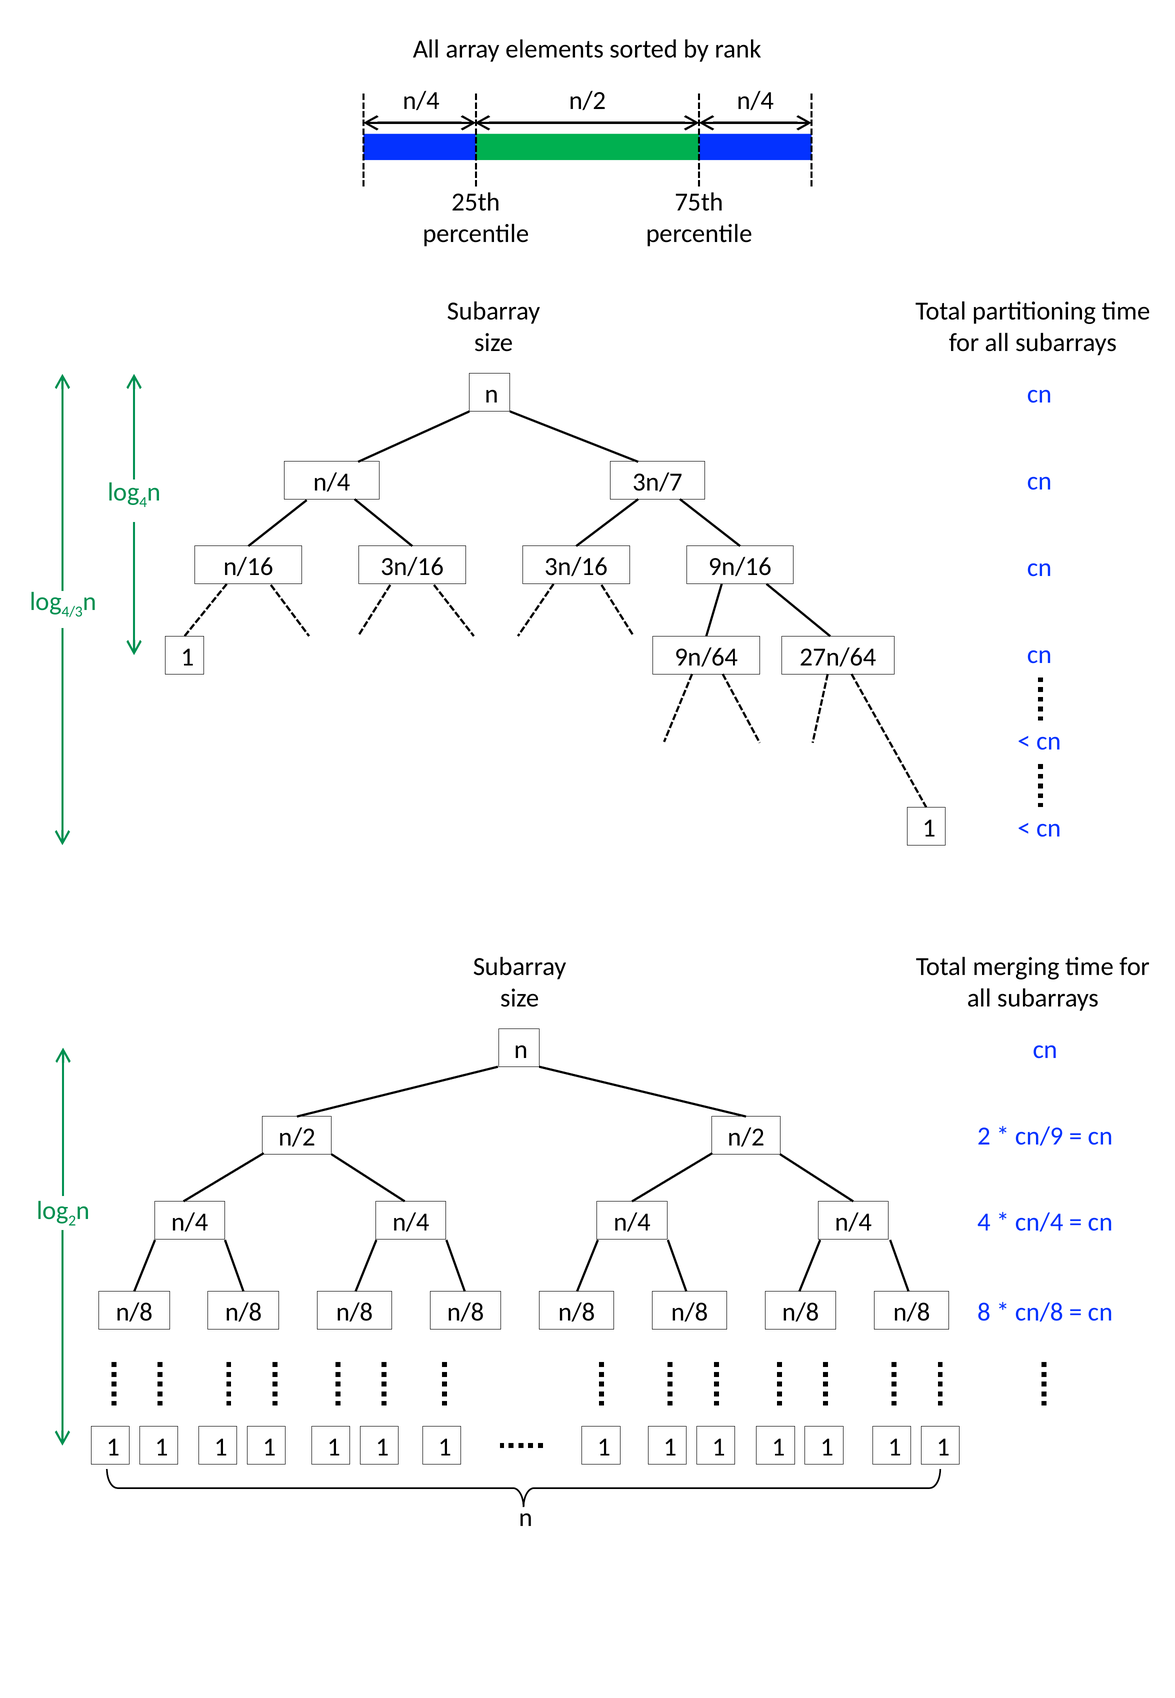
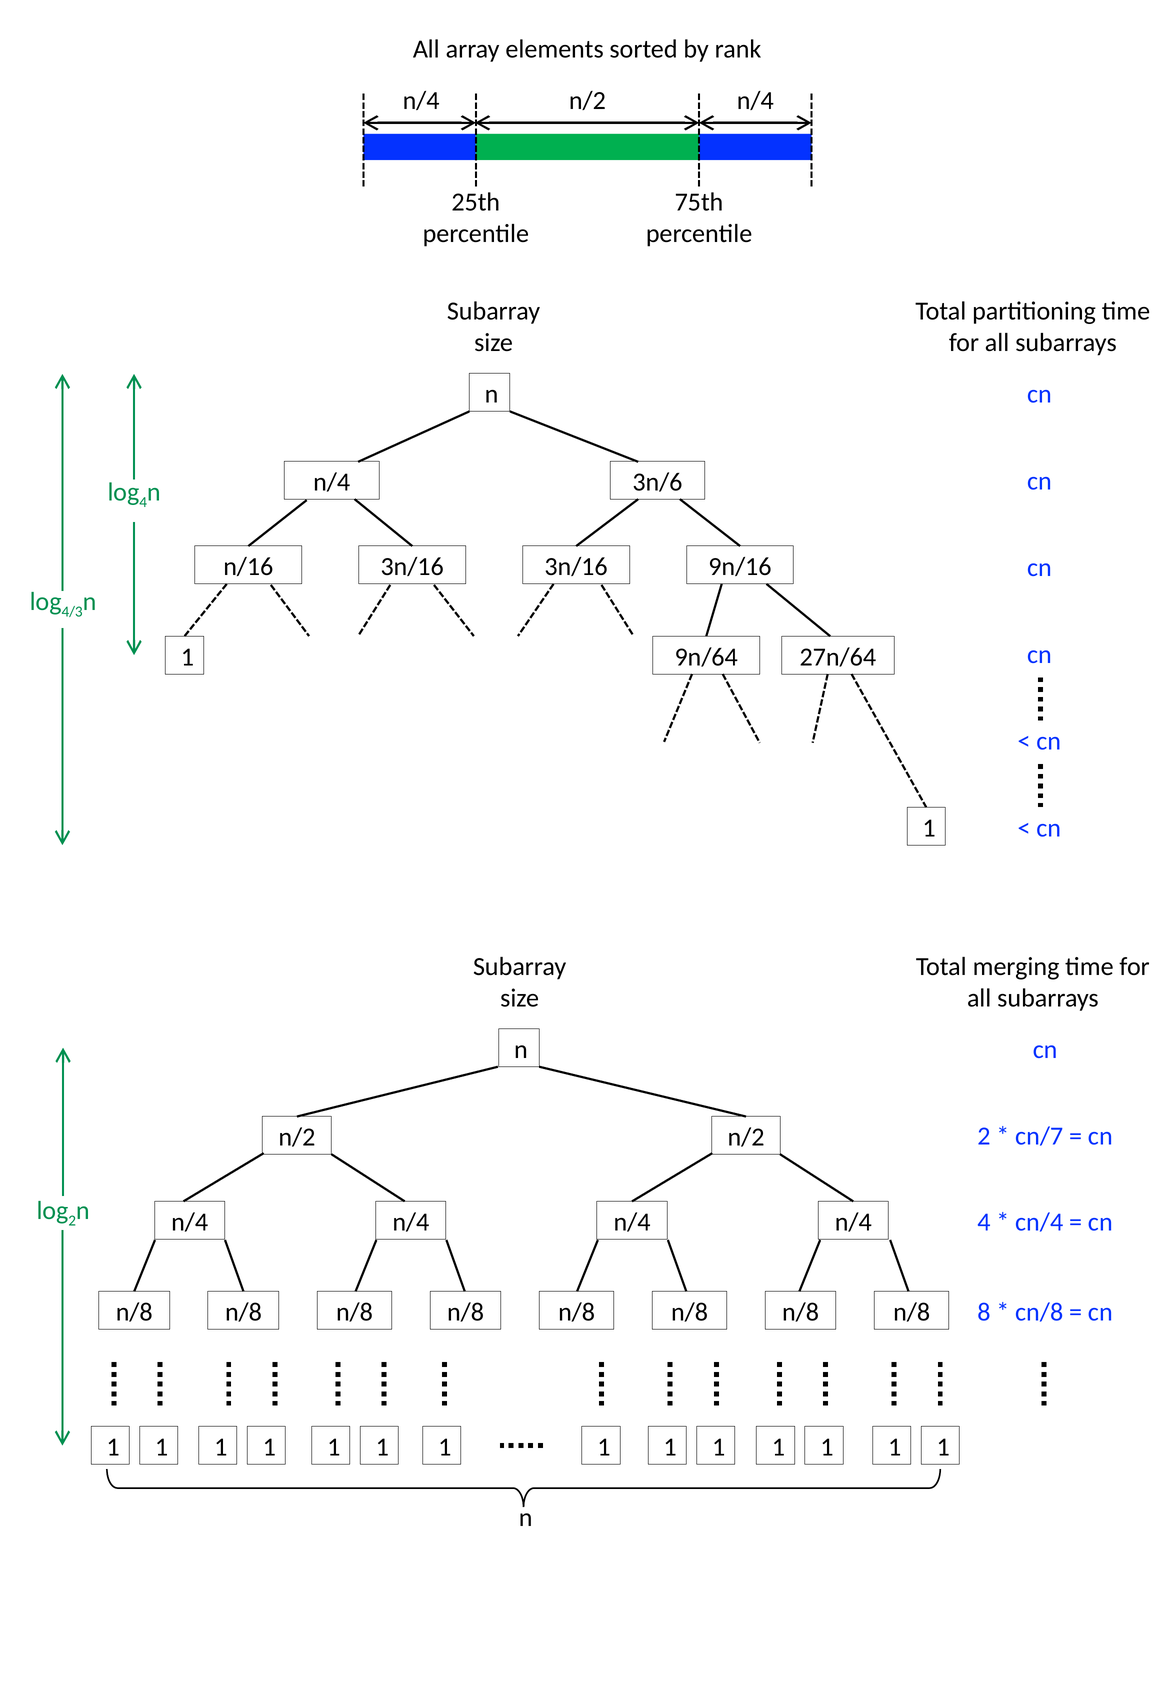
3n/7: 3n/7 -> 3n/6
cn/9: cn/9 -> cn/7
